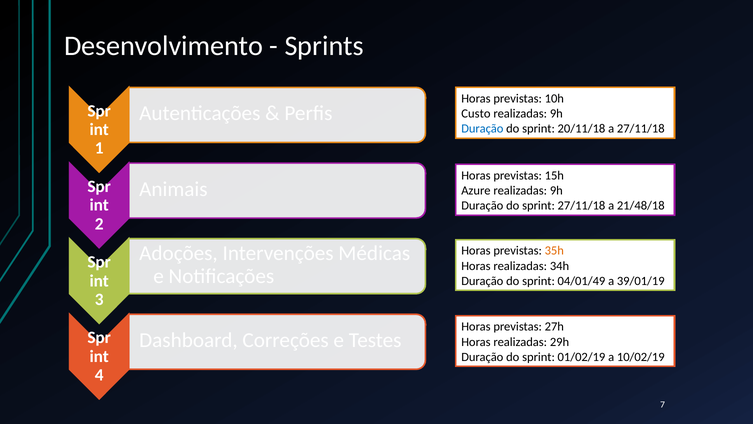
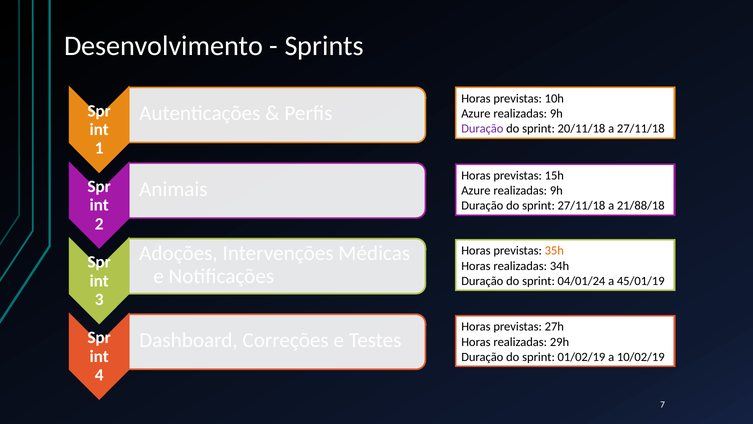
Custo at (476, 114): Custo -> Azure
Duração at (482, 129) colour: blue -> purple
21/48/18: 21/48/18 -> 21/88/18
04/01/49: 04/01/49 -> 04/01/24
39/01/19: 39/01/19 -> 45/01/19
